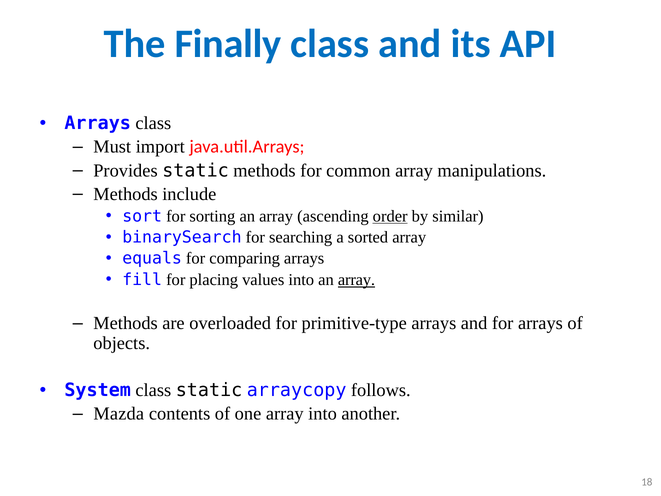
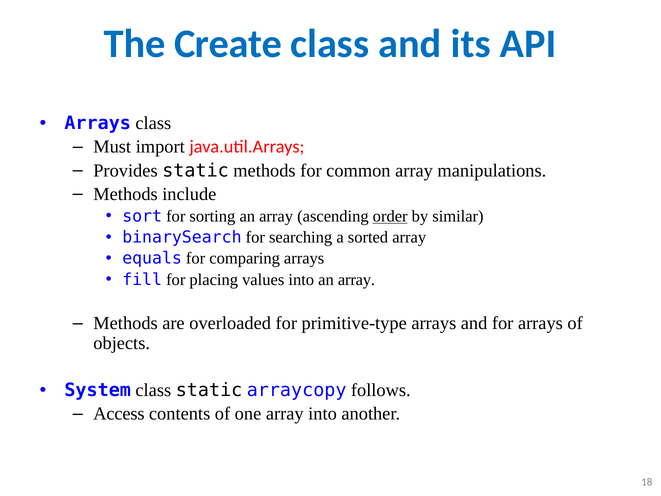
Finally: Finally -> Create
array at (356, 280) underline: present -> none
Mazda: Mazda -> Access
